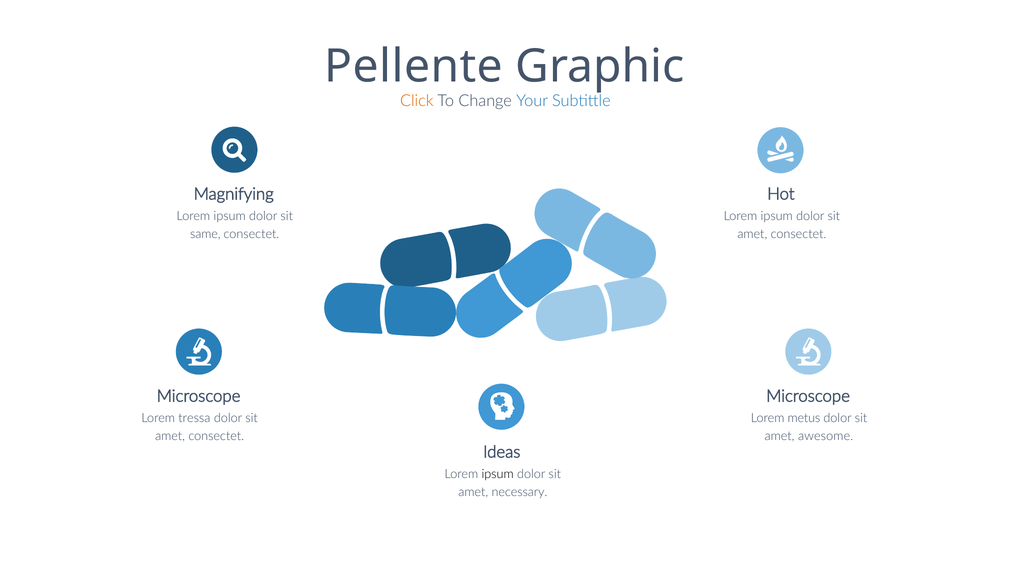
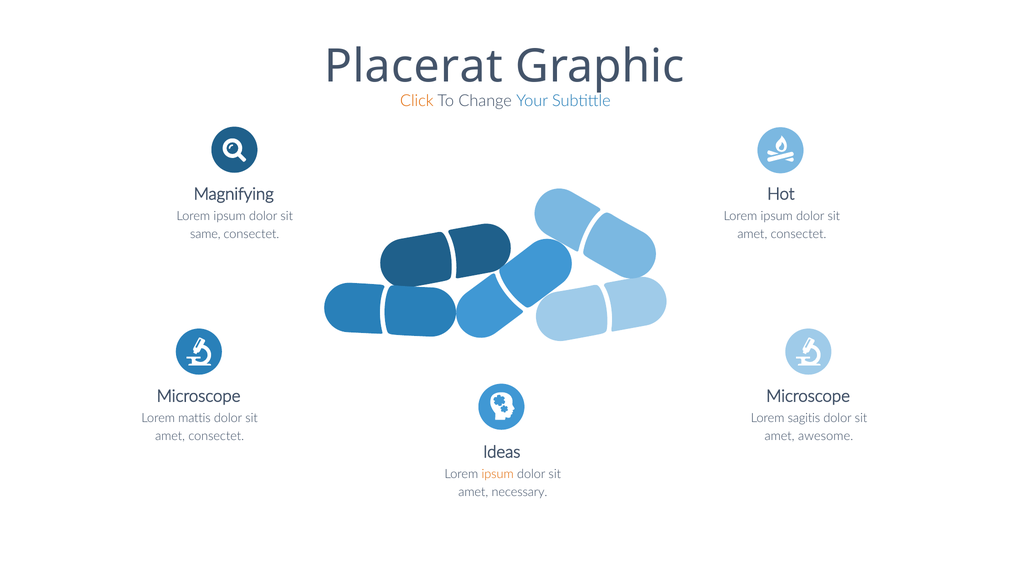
Pellente: Pellente -> Placerat
tressa: tressa -> mattis
metus: metus -> sagitis
ipsum at (498, 474) colour: black -> orange
